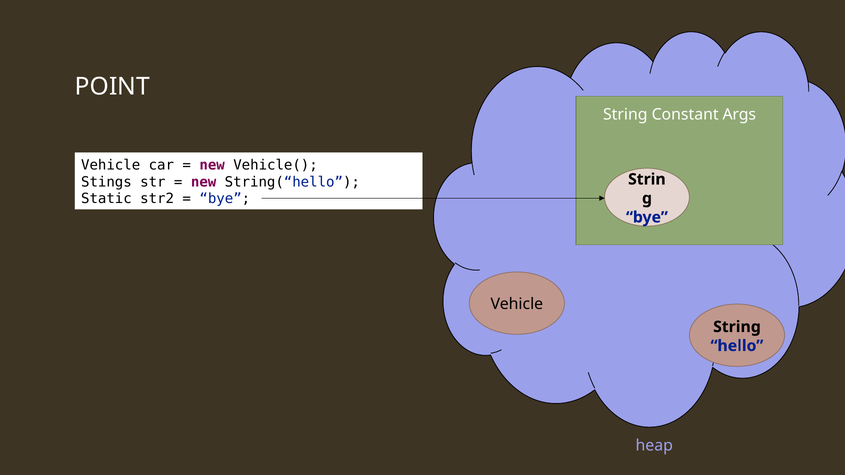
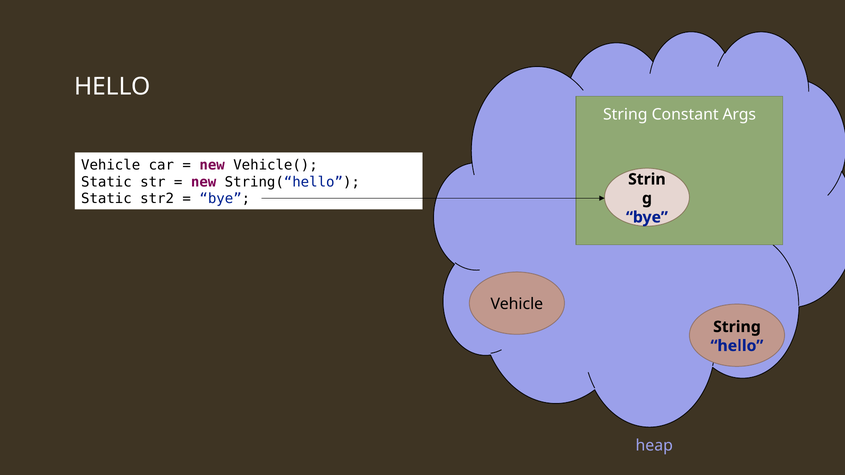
POINT at (112, 87): POINT -> HELLO
Stings at (106, 182): Stings -> Static
